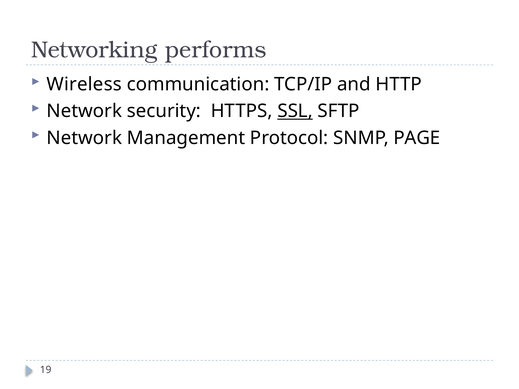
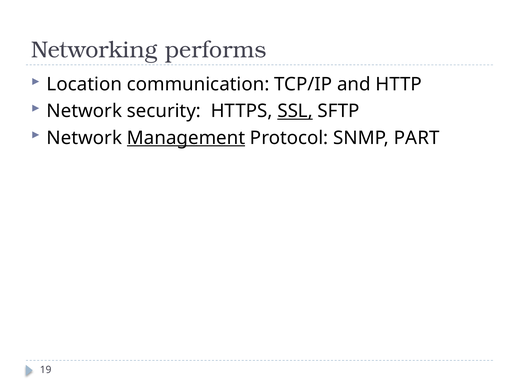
Wireless: Wireless -> Location
Management underline: none -> present
PAGE: PAGE -> PART
